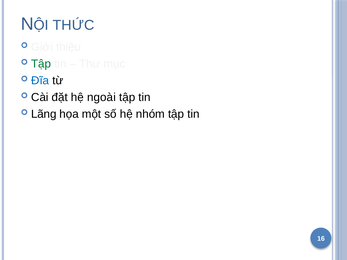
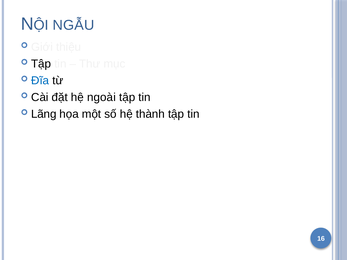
THỨC: THỨC -> NGẪU
Tập at (41, 64) colour: green -> black
nhóm: nhóm -> thành
